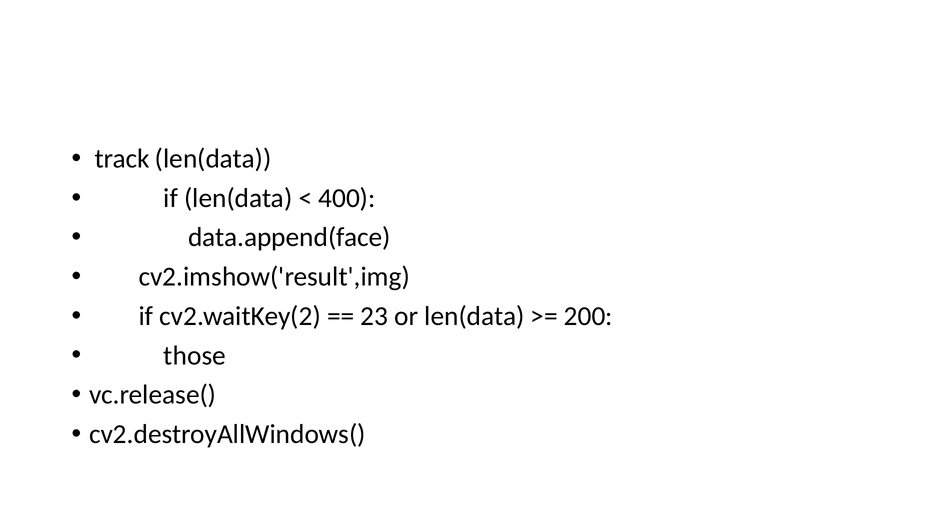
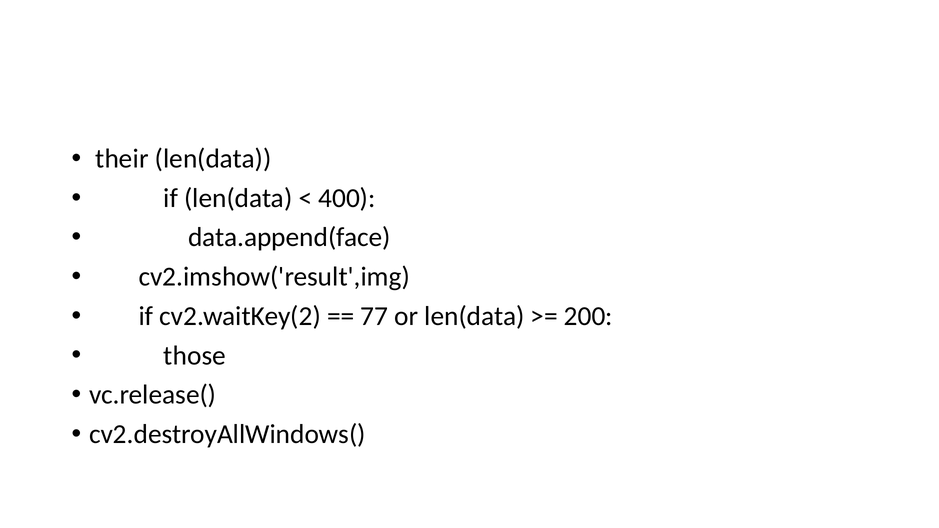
track: track -> their
23: 23 -> 77
